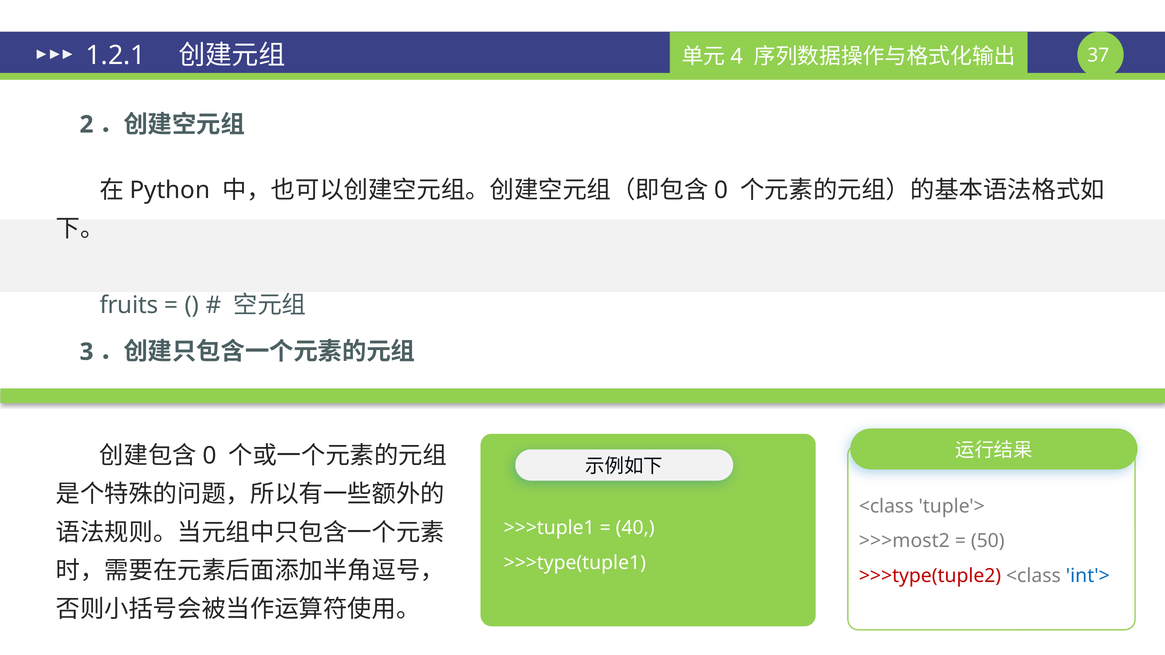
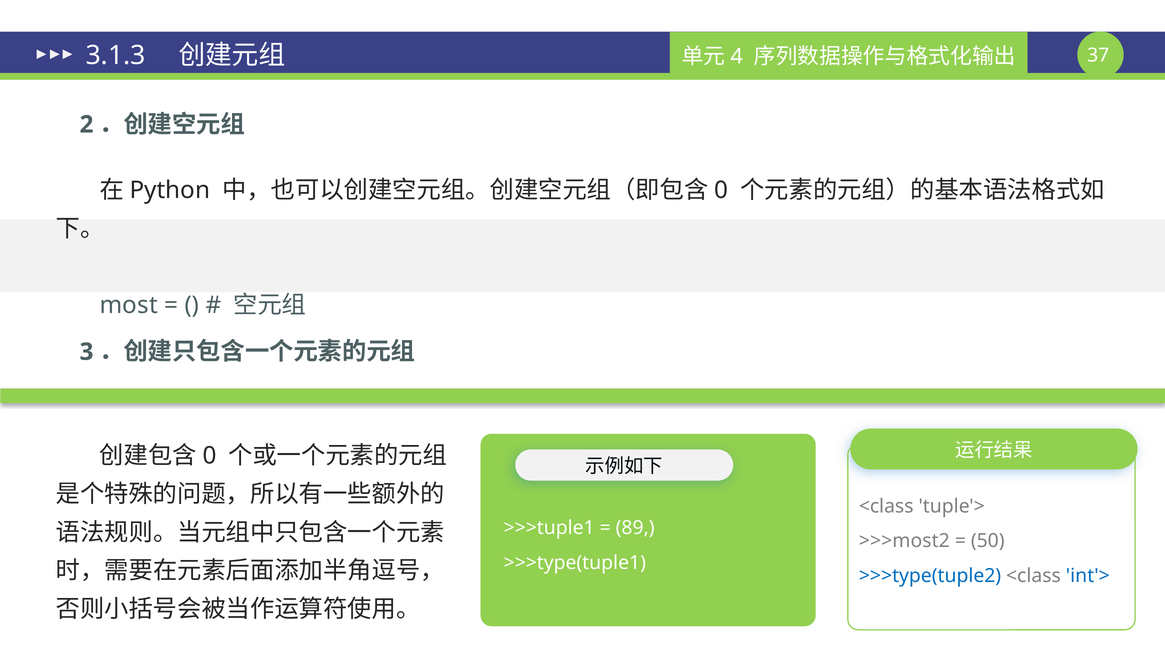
1.2.1: 1.2.1 -> 3.1.3
fruits: fruits -> most
40: 40 -> 89
>>>type(tuple2 colour: red -> blue
